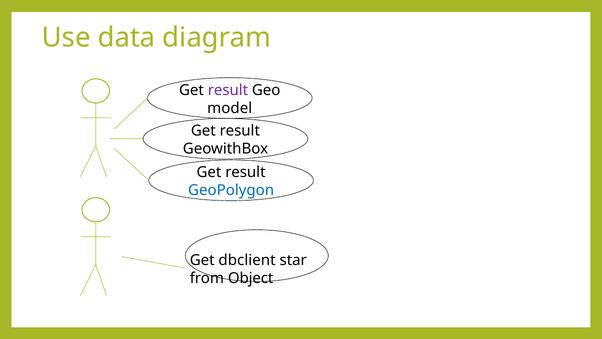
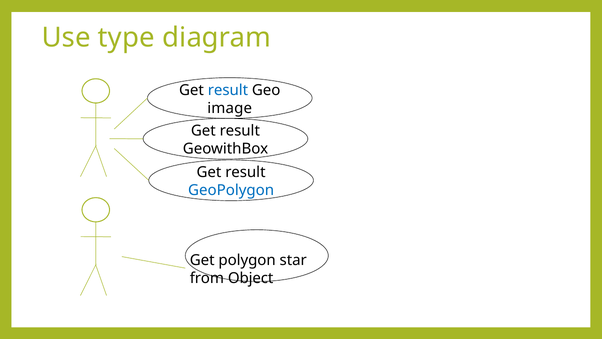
data: data -> type
result at (228, 90) colour: purple -> blue
model: model -> image
dbclient: dbclient -> polygon
